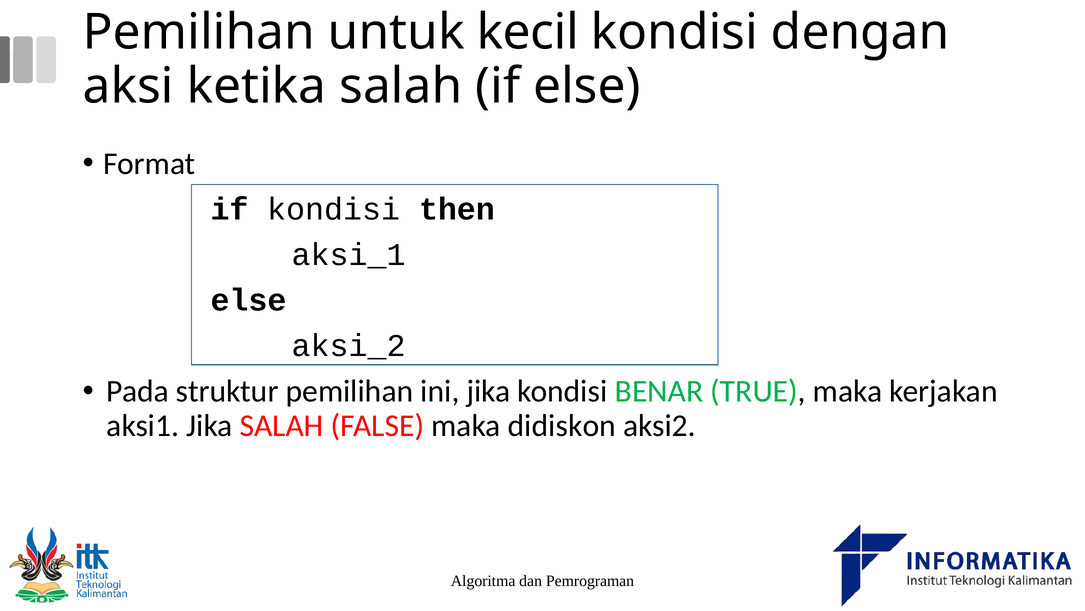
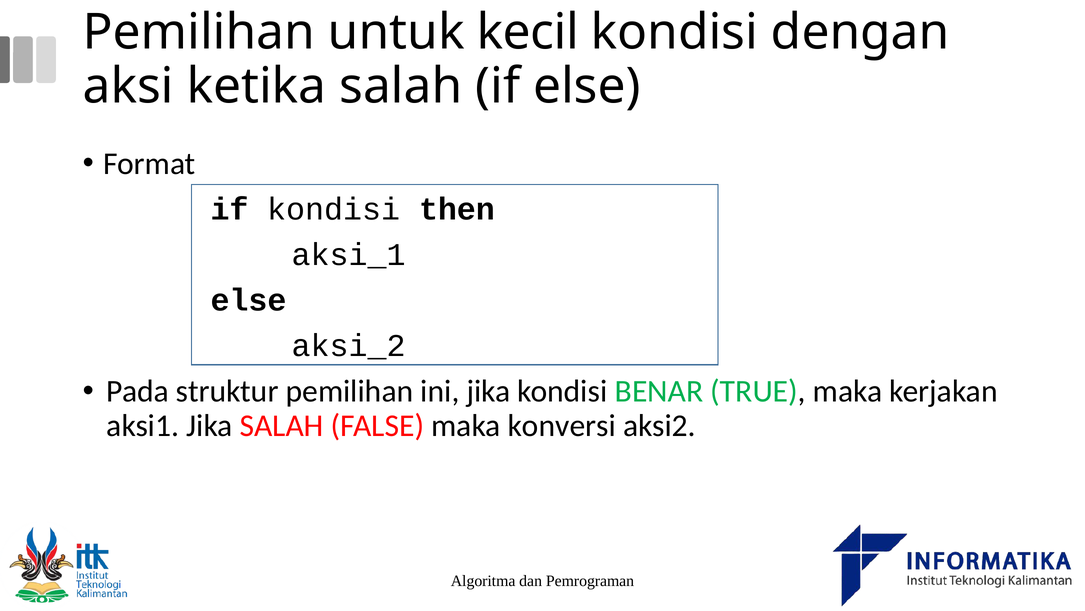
didiskon: didiskon -> konversi
